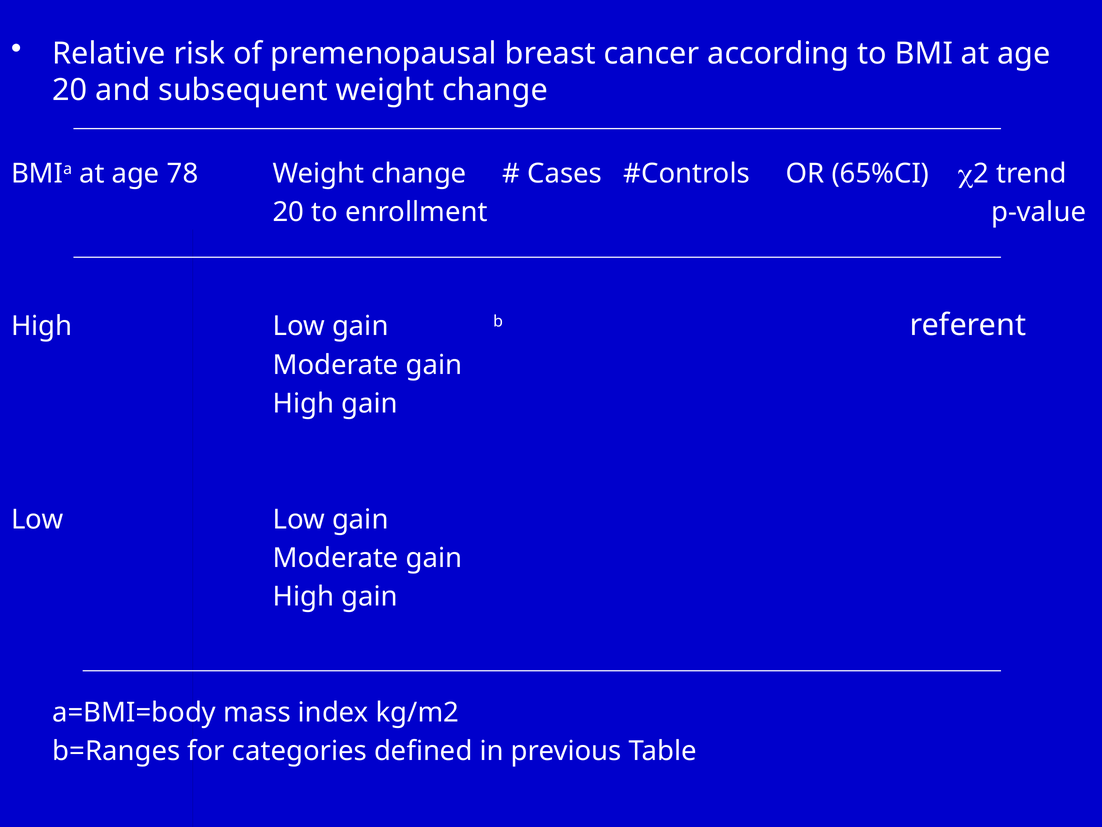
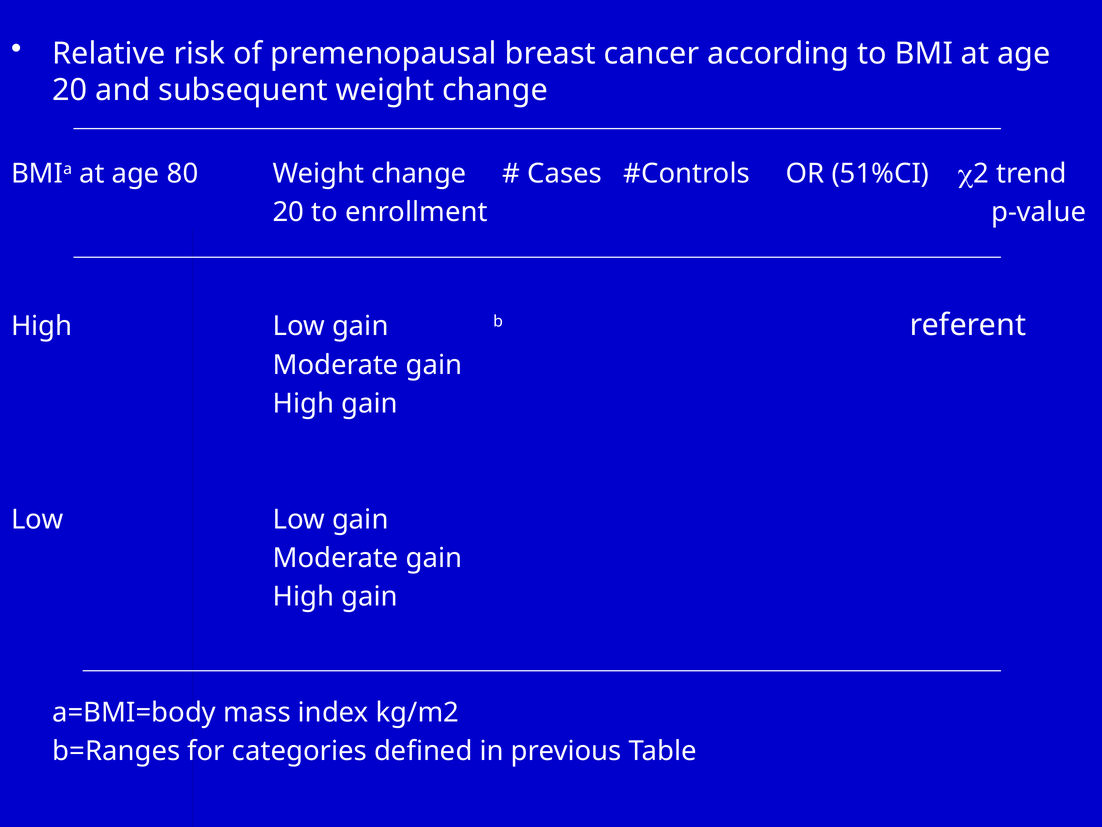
78: 78 -> 80
65%CI: 65%CI -> 51%CI
